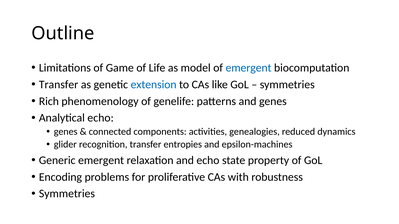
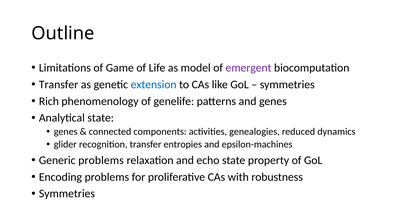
emergent at (249, 68) colour: blue -> purple
Analytical echo: echo -> state
Generic emergent: emergent -> problems
